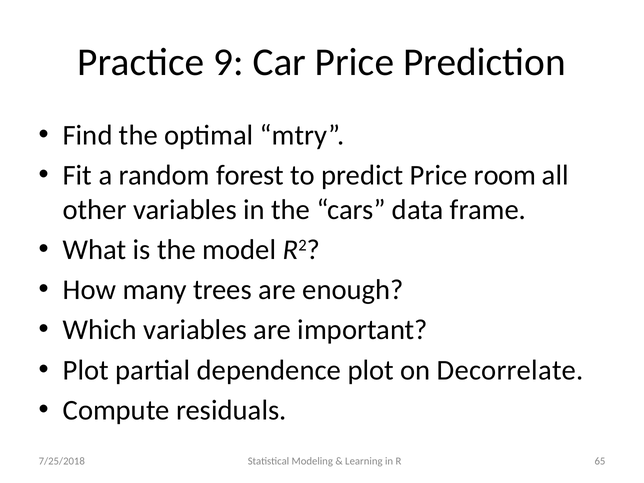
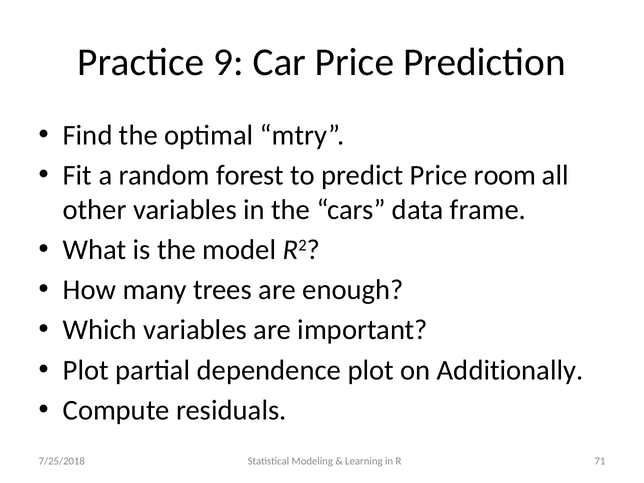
Decorrelate: Decorrelate -> Additionally
65: 65 -> 71
